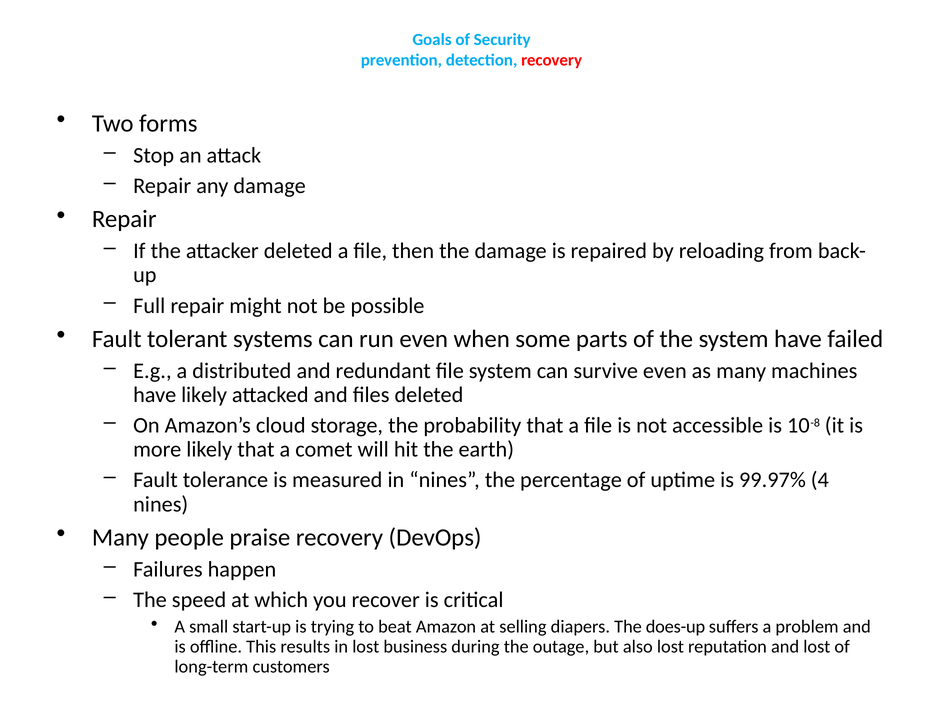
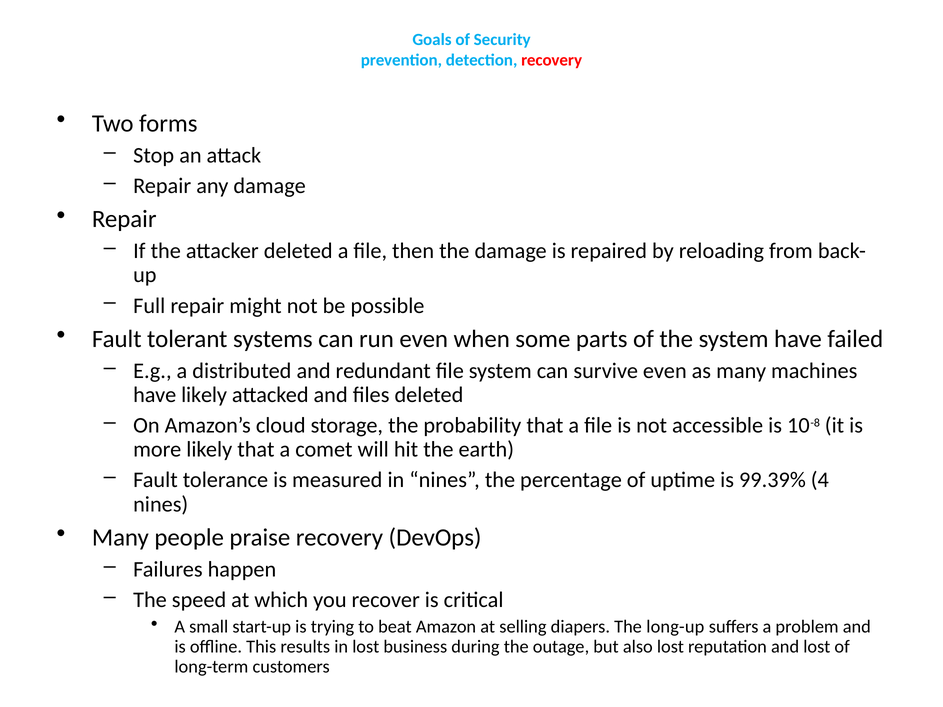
99.97%: 99.97% -> 99.39%
does-up: does-up -> long-up
